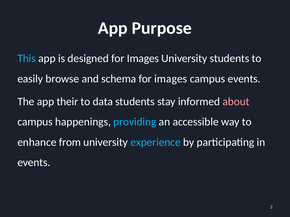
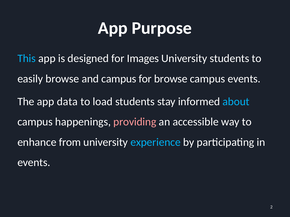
and schema: schema -> campus
images at (171, 79): images -> browse
their: their -> data
data: data -> load
about colour: pink -> light blue
providing colour: light blue -> pink
